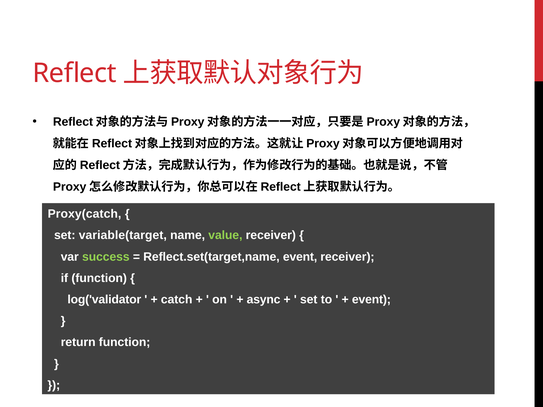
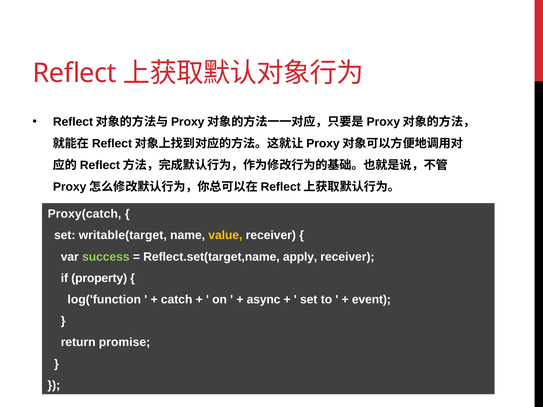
variable(target: variable(target -> writable(target
value colour: light green -> yellow
Reflect.set(target,name event: event -> apply
if function: function -> property
log('validator: log('validator -> log('function
return function: function -> promise
